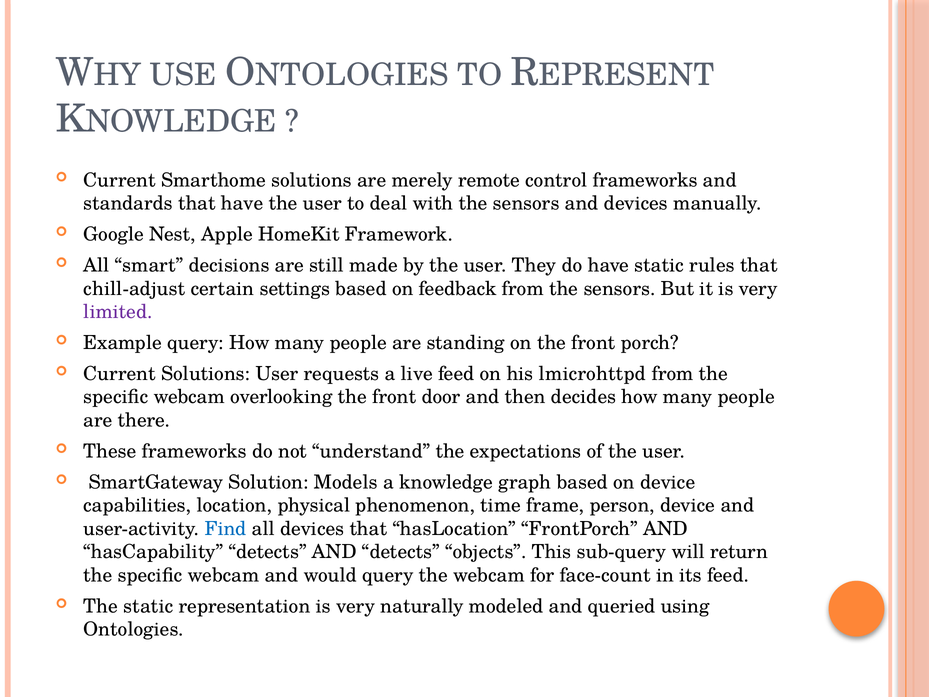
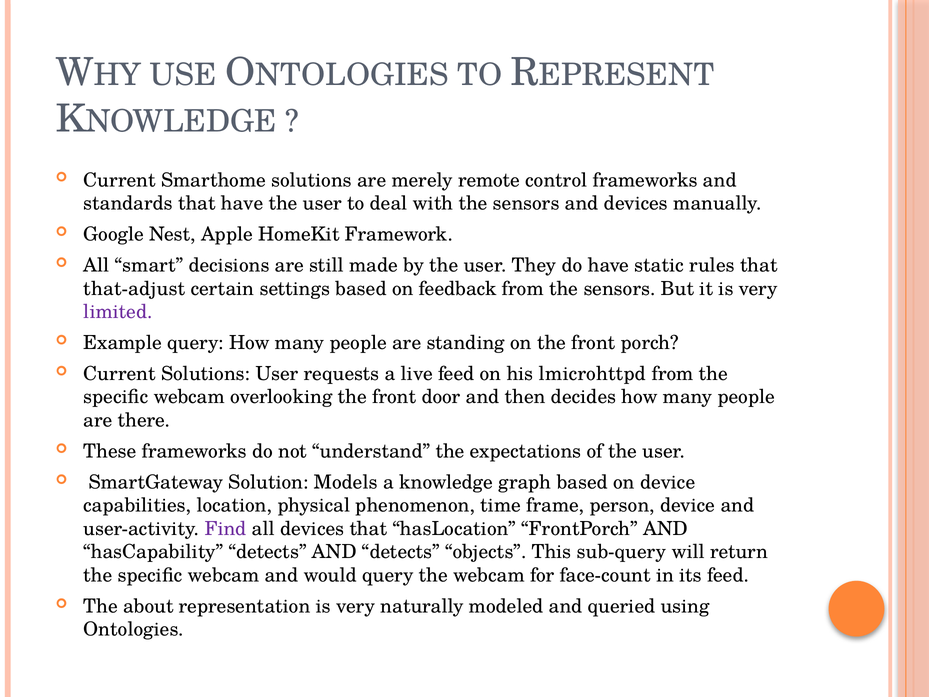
chill-adjust: chill-adjust -> that-adjust
Find colour: blue -> purple
The static: static -> about
